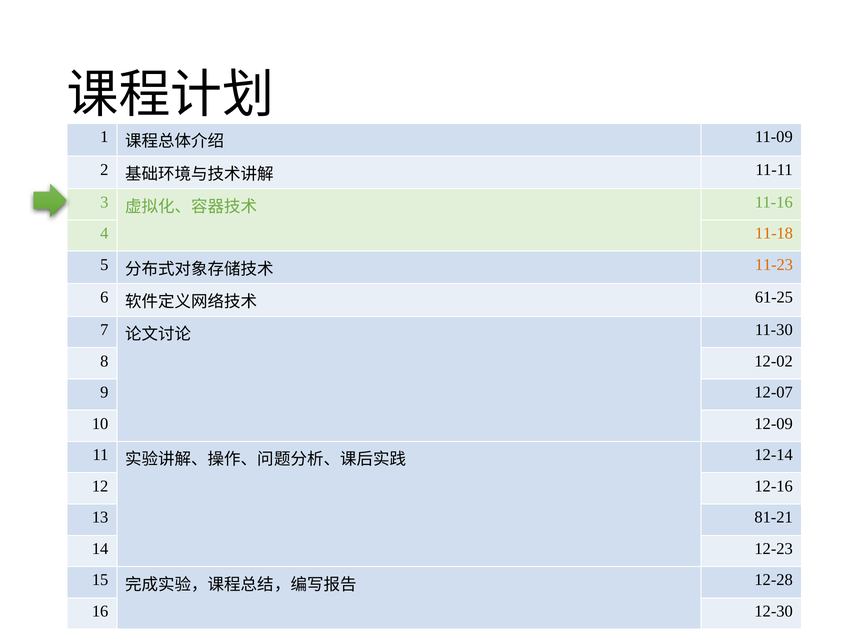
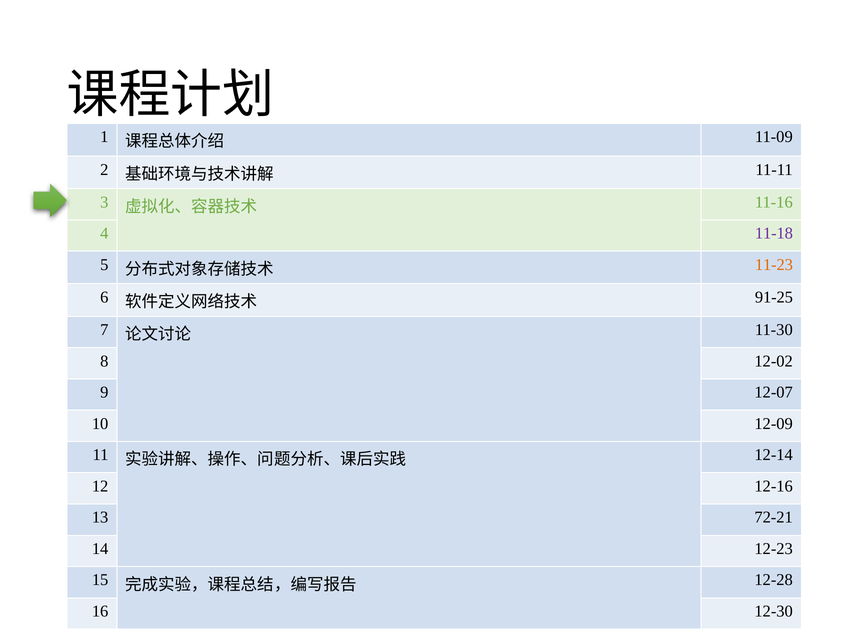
11-18 colour: orange -> purple
61-25: 61-25 -> 91-25
81-21: 81-21 -> 72-21
